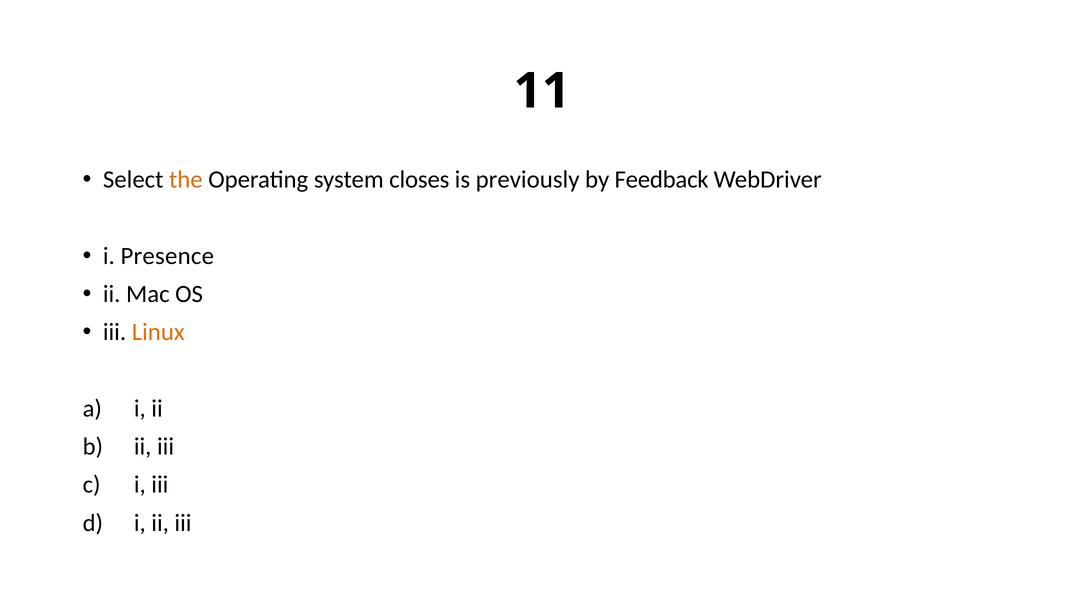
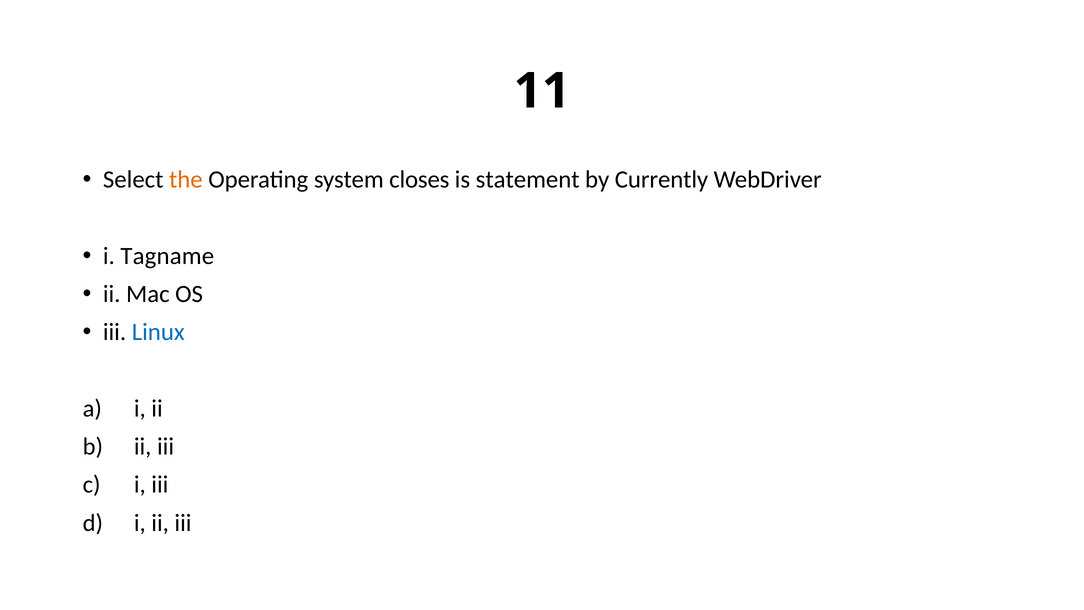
previously: previously -> statement
Feedback: Feedback -> Currently
Presence: Presence -> Tagname
Linux colour: orange -> blue
